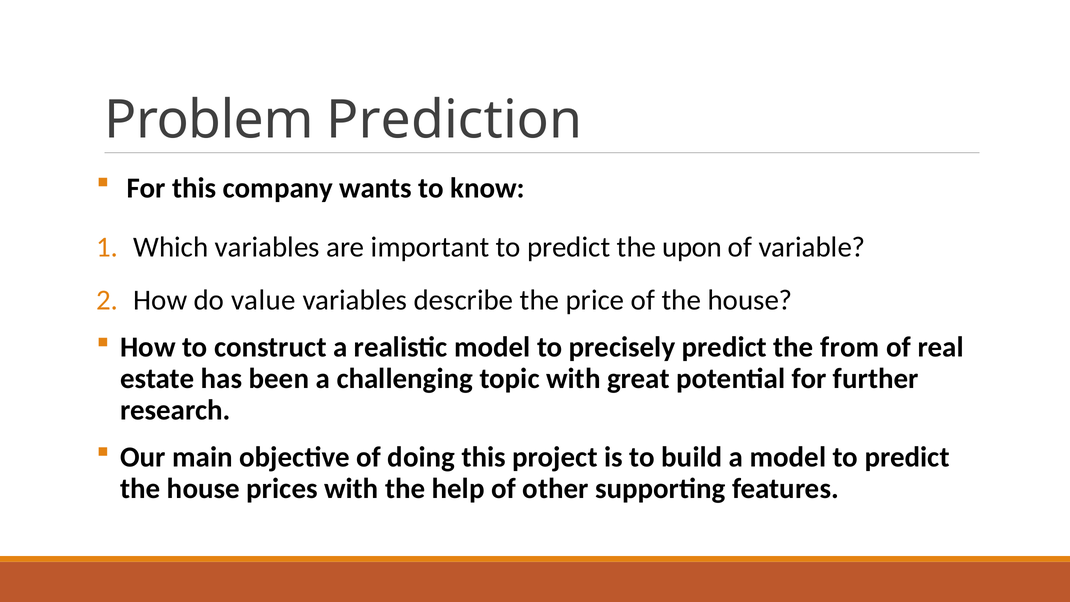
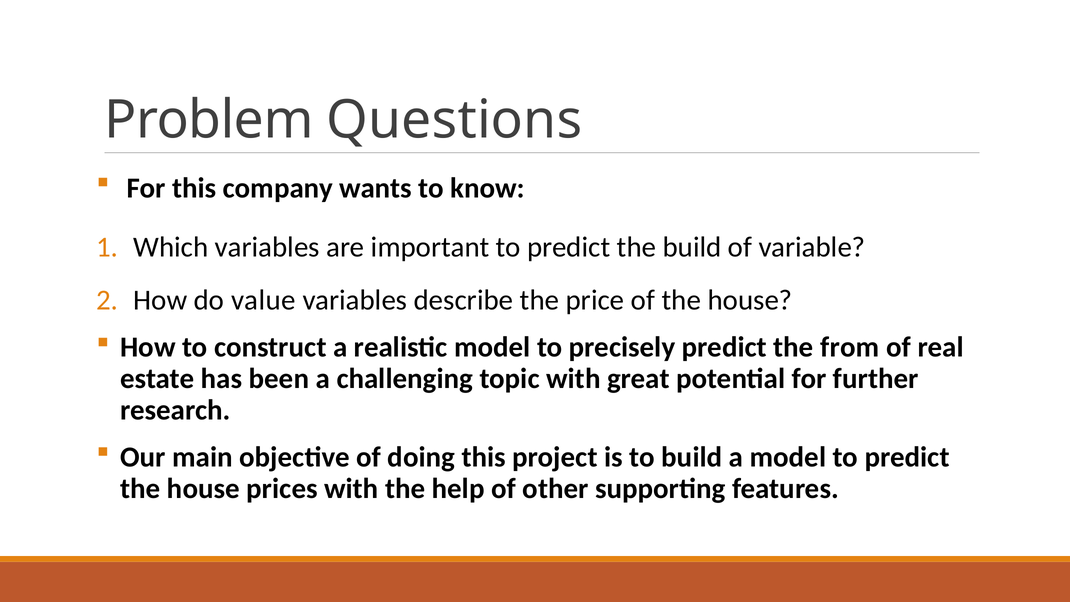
Prediction: Prediction -> Questions
the upon: upon -> build
